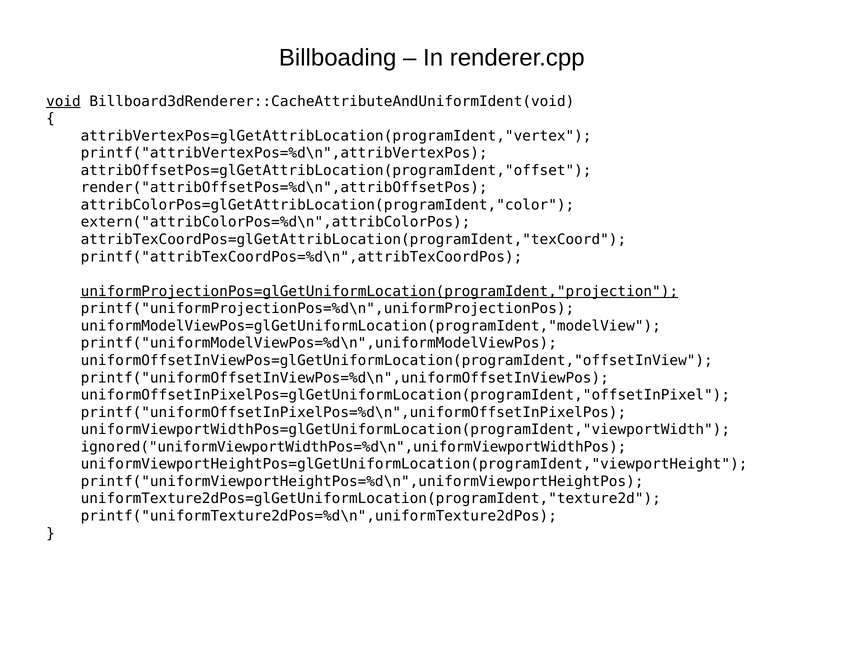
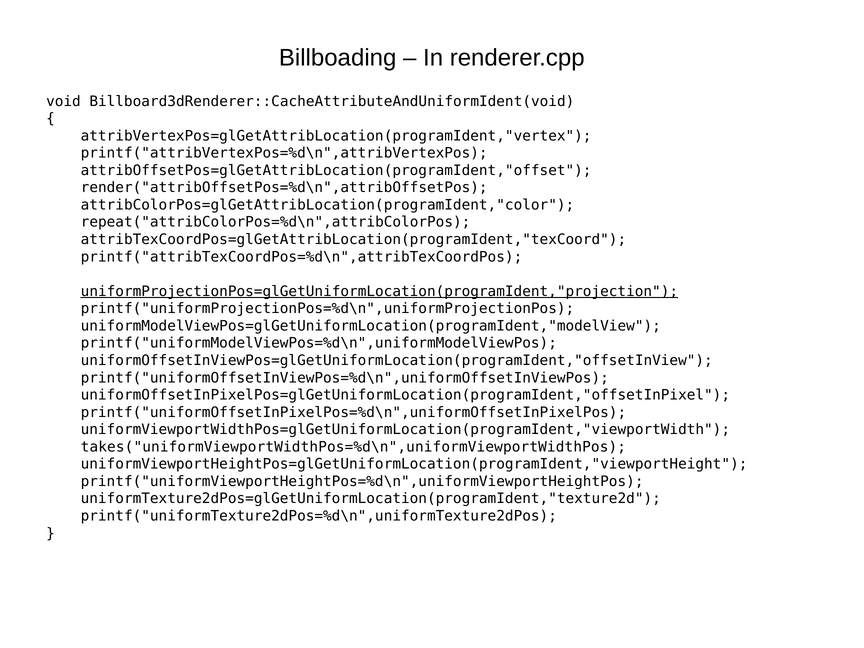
void underline: present -> none
extern("attribColorPos=%d\n",attribColorPos: extern("attribColorPos=%d\n",attribColorPos -> repeat("attribColorPos=%d\n",attribColorPos
ignored("uniformViewportWidthPos=%d\n",uniformViewportWidthPos: ignored("uniformViewportWidthPos=%d\n",uniformViewportWidthPos -> takes("uniformViewportWidthPos=%d\n",uniformViewportWidthPos
